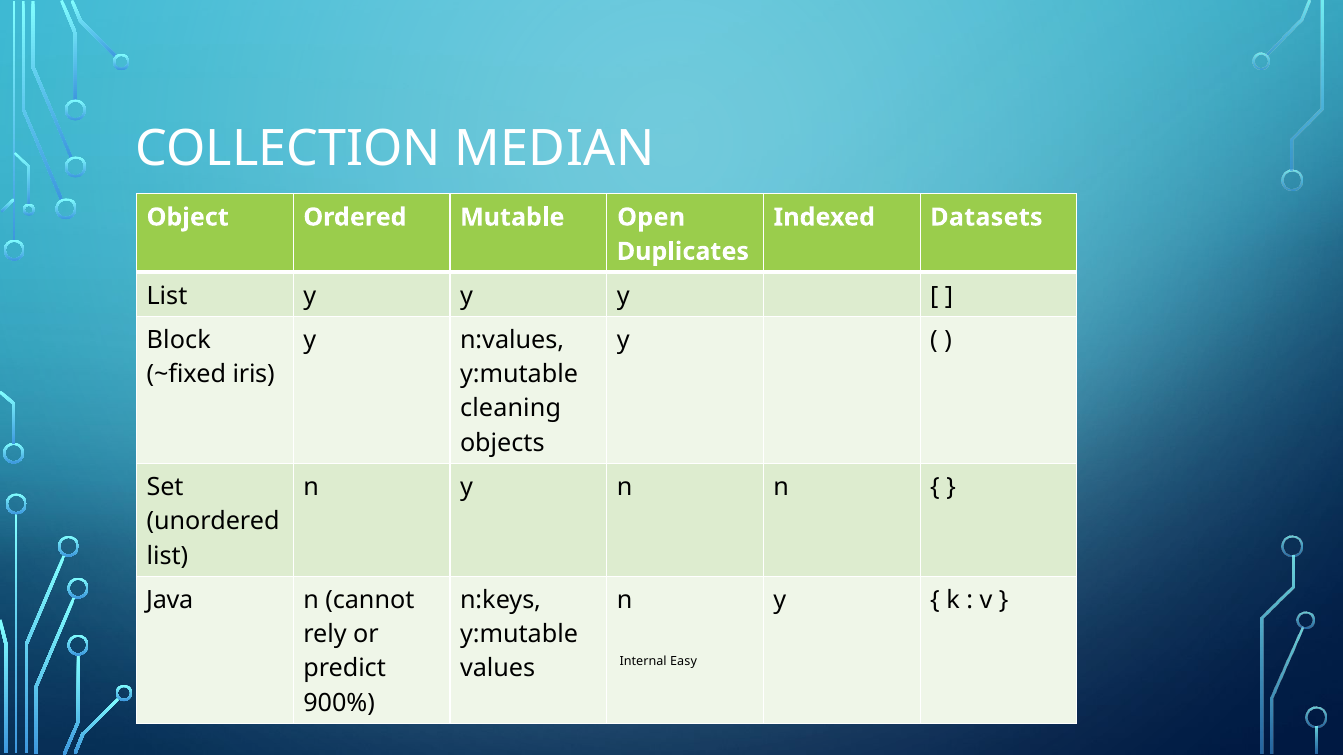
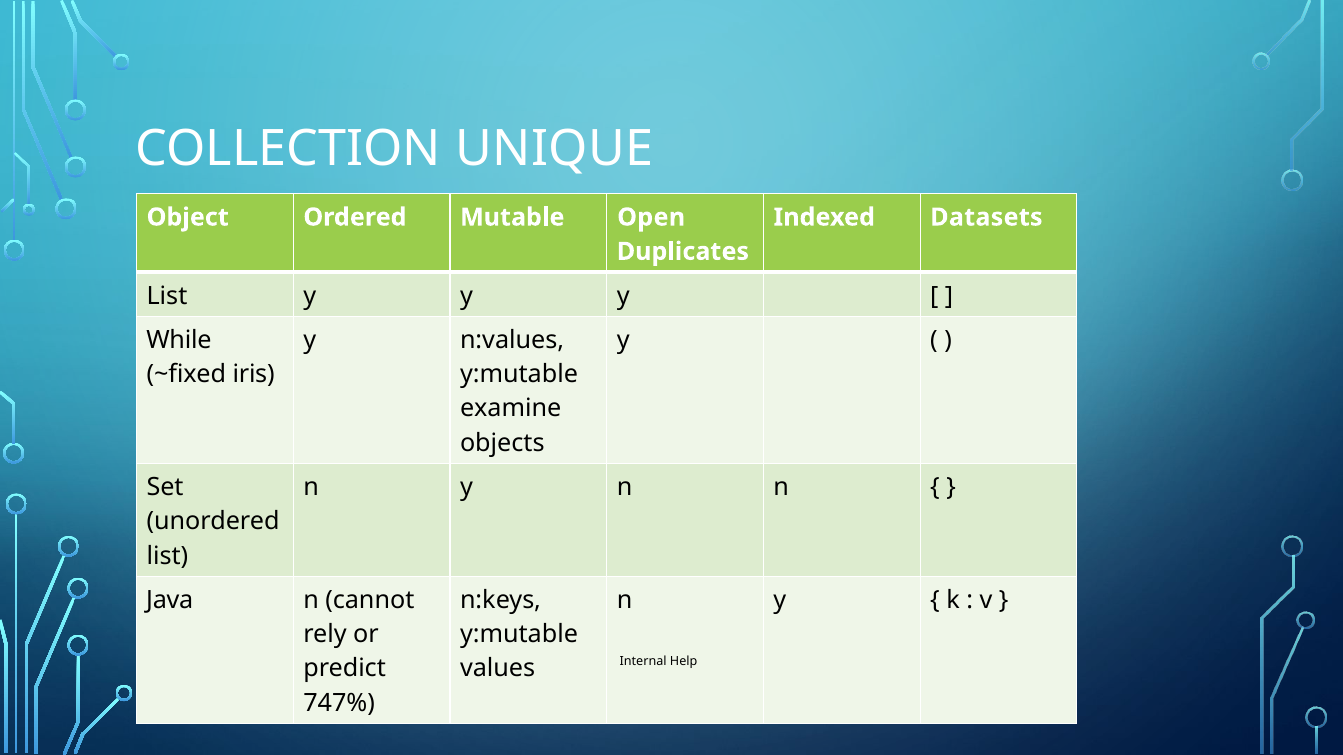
MEDIAN: MEDIAN -> UNIQUE
Block: Block -> While
cleaning: cleaning -> examine
Easy: Easy -> Help
900%: 900% -> 747%
